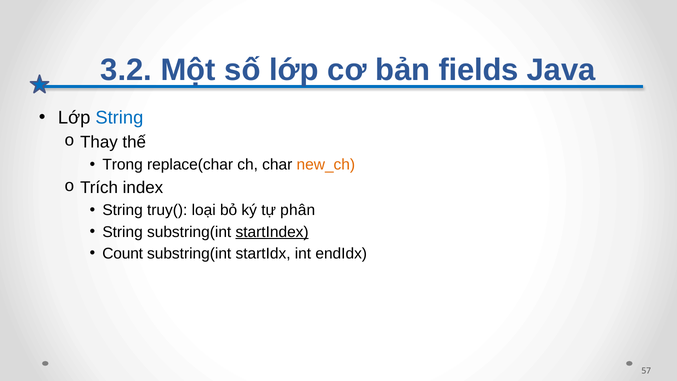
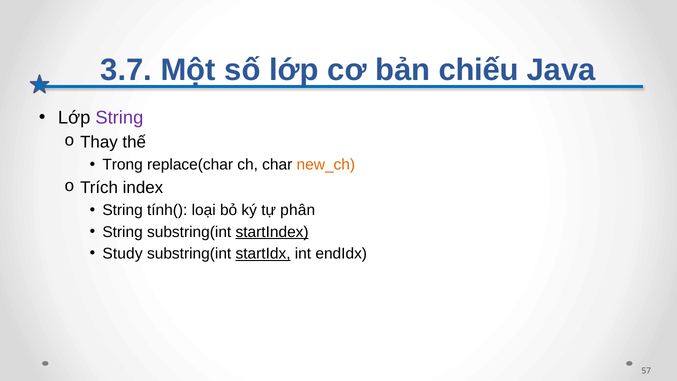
3.2: 3.2 -> 3.7
fields: fields -> chiếu
String at (119, 118) colour: blue -> purple
truy(: truy( -> tính(
Count: Count -> Study
startIdx underline: none -> present
